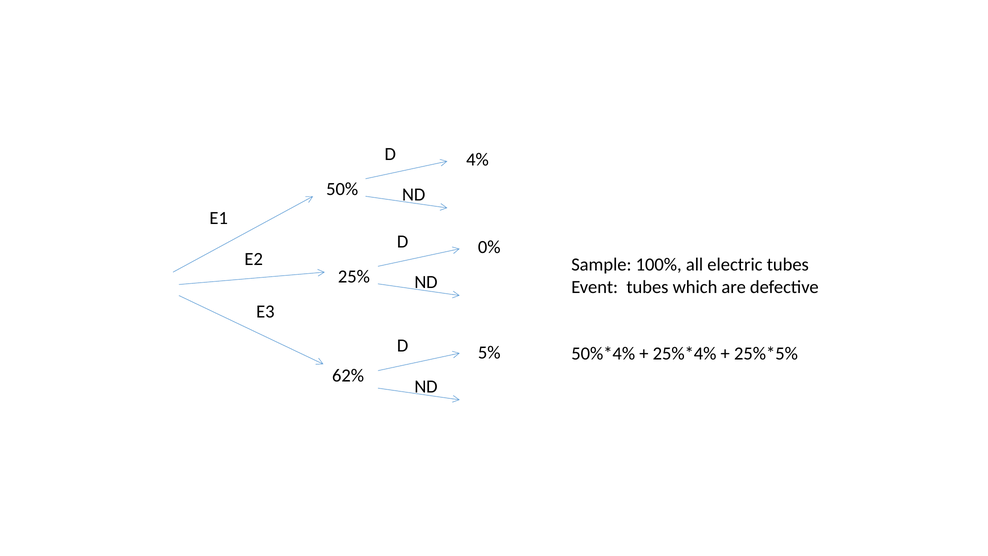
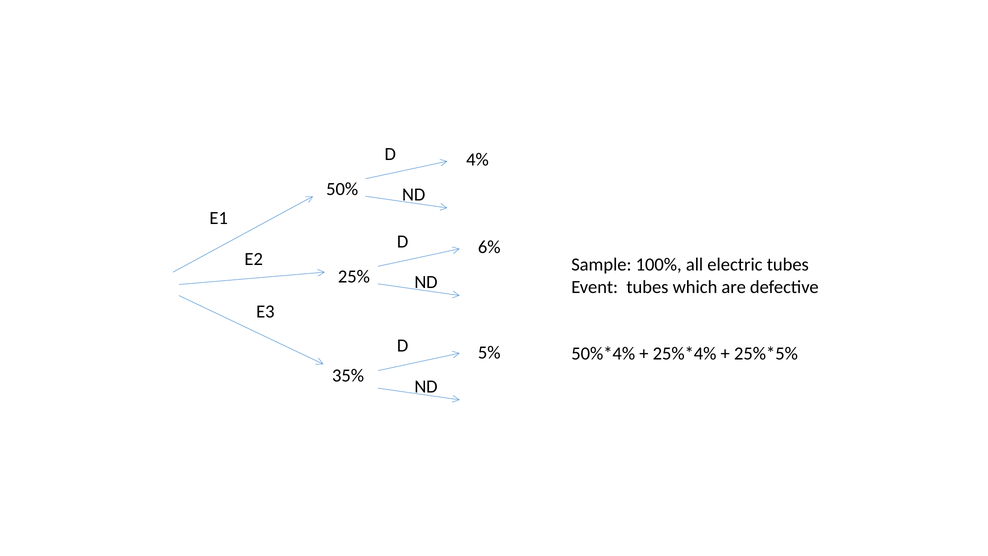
0%: 0% -> 6%
62%: 62% -> 35%
